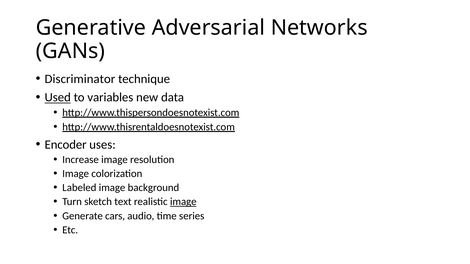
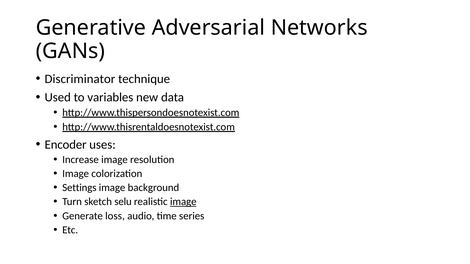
Used underline: present -> none
Labeled: Labeled -> Settings
text: text -> selu
cars: cars -> loss
